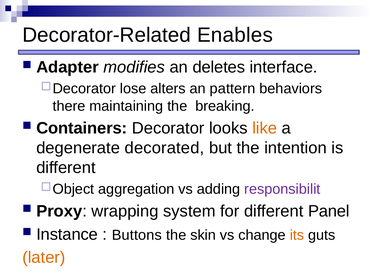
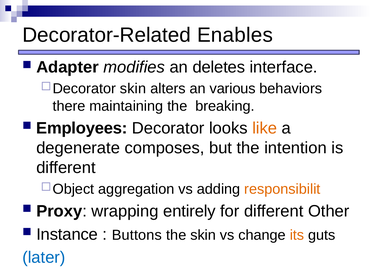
lose at (133, 89): lose -> skin
pattern: pattern -> various
Containers: Containers -> Employees
decorated: decorated -> composes
responsibilit colour: purple -> orange
system: system -> entirely
Panel: Panel -> Other
later colour: orange -> blue
